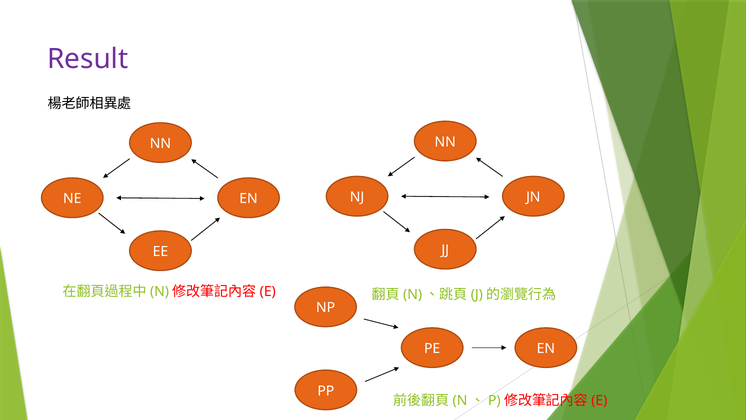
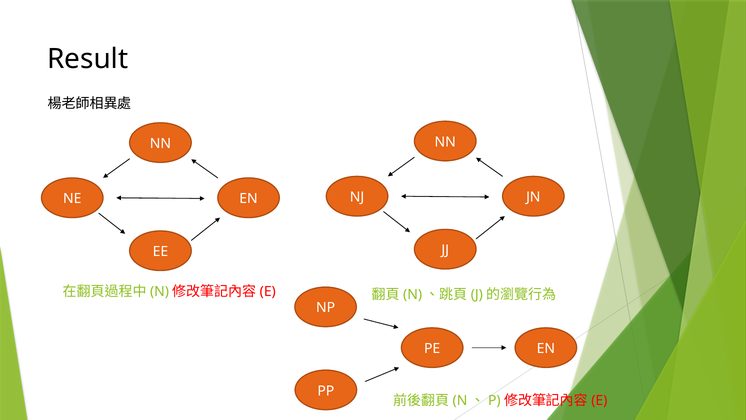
Result colour: purple -> black
